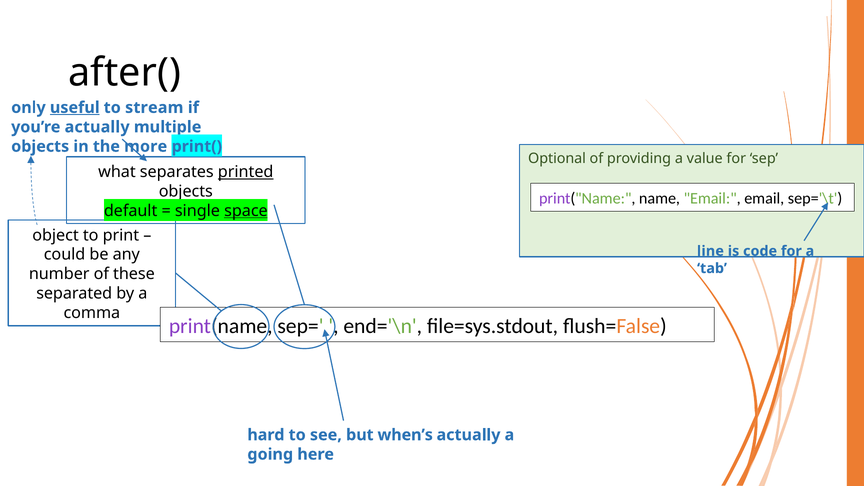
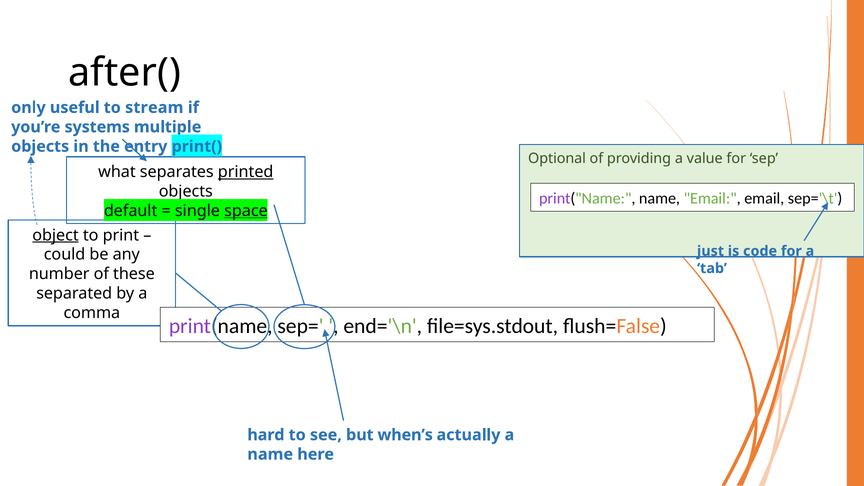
useful underline: present -> none
you’re actually: actually -> systems
more: more -> entry
object underline: none -> present
line: line -> just
going at (270, 454): going -> name
